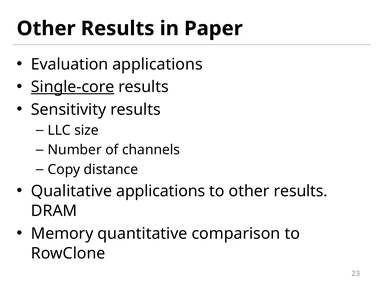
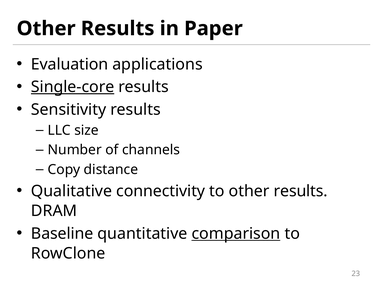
Qualitative applications: applications -> connectivity
Memory: Memory -> Baseline
comparison underline: none -> present
